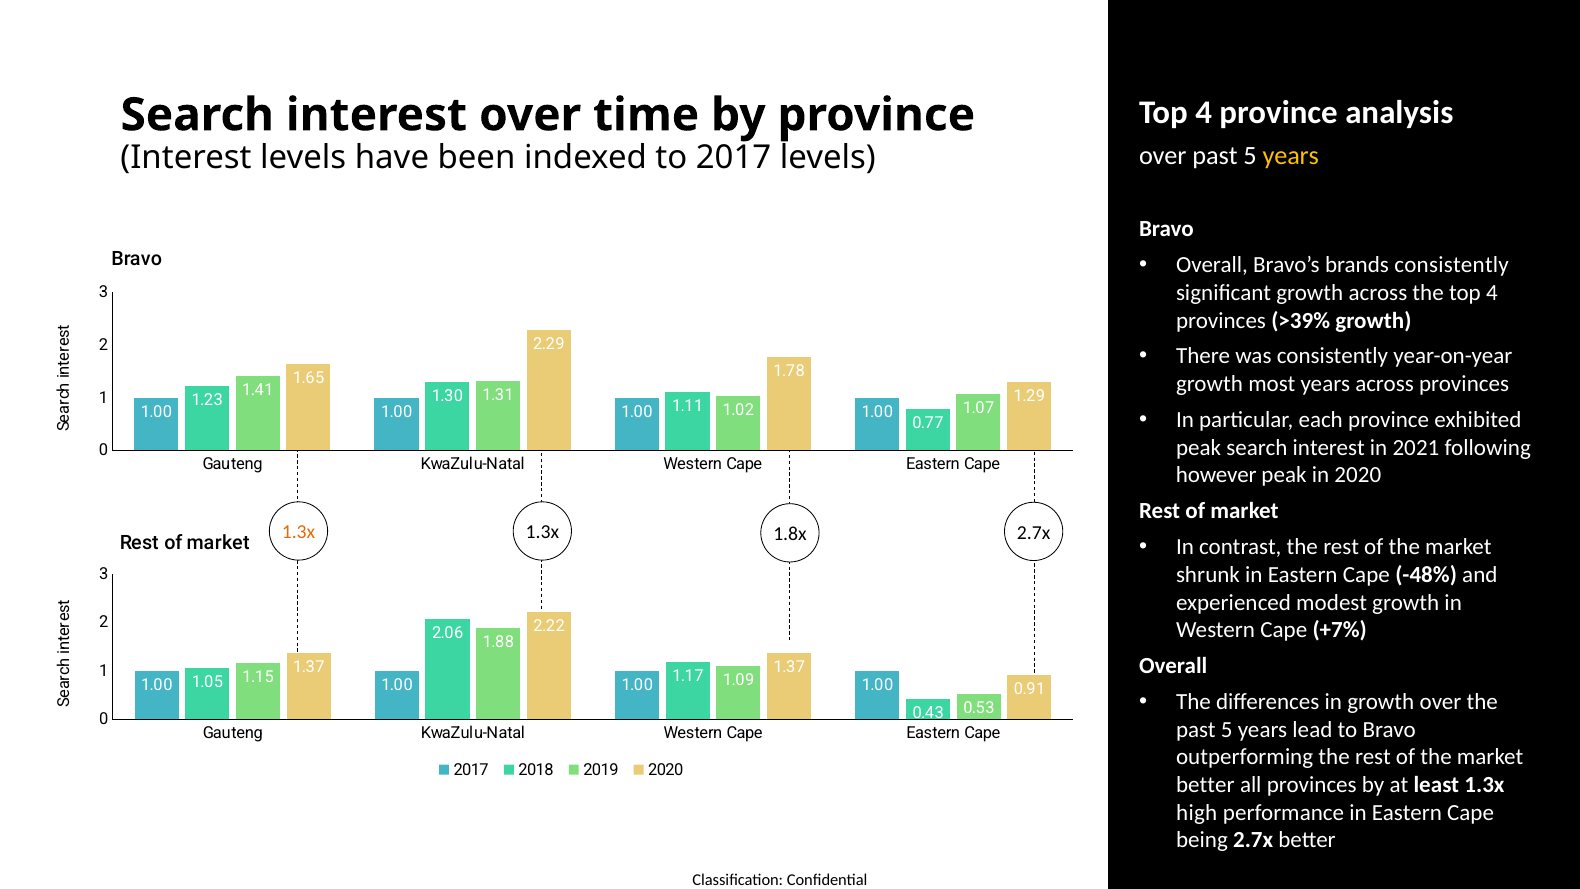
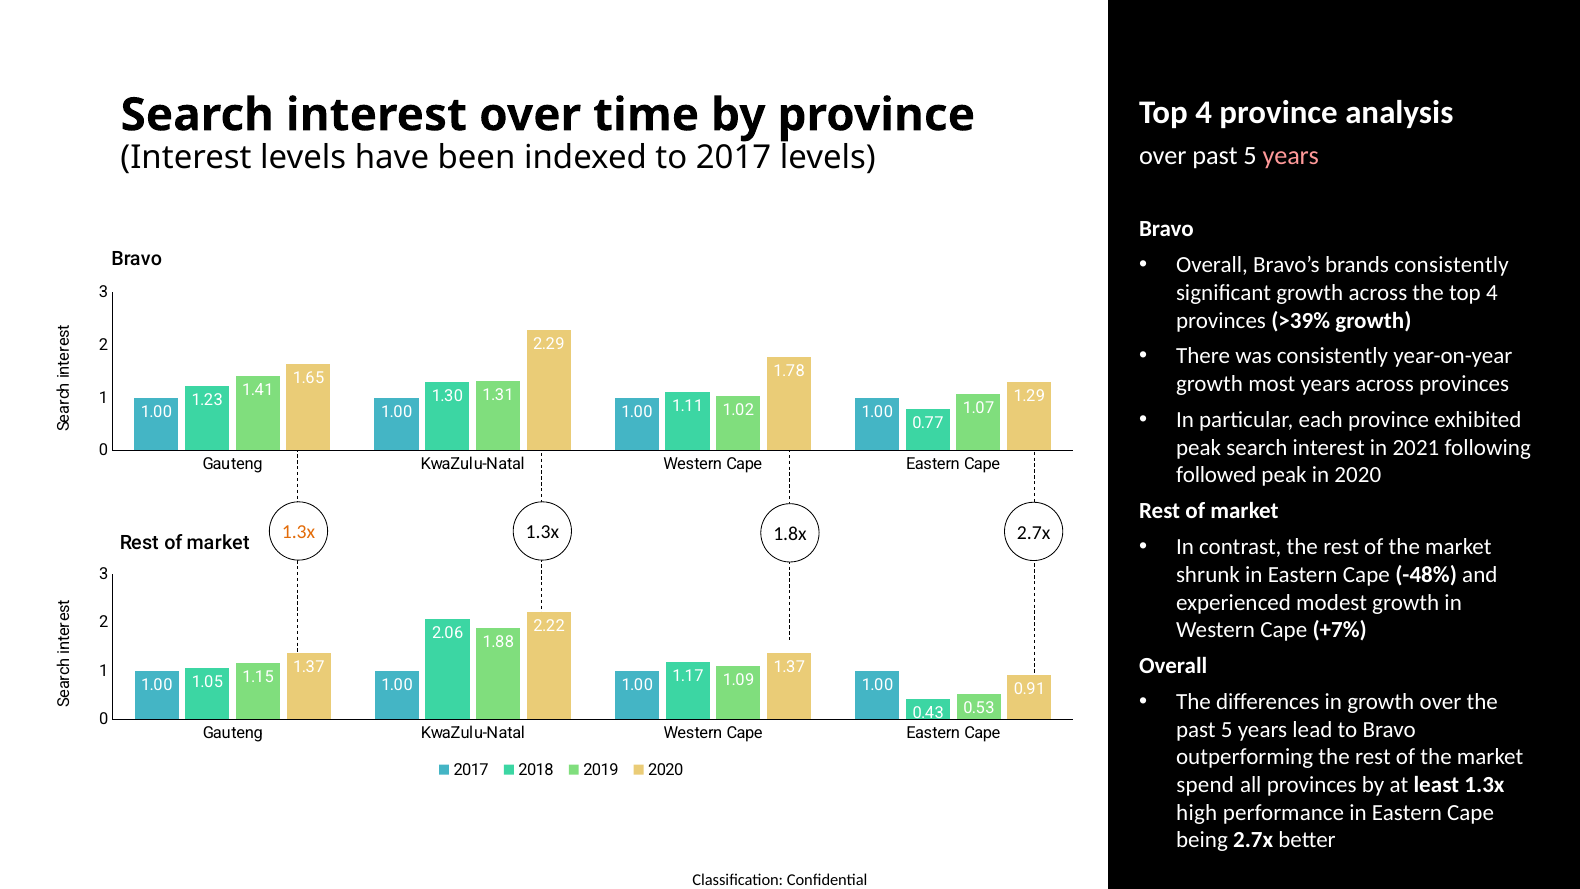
years at (1291, 156) colour: yellow -> pink
however: however -> followed
better at (1205, 785): better -> spend
